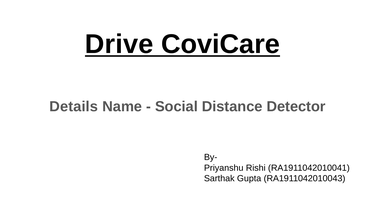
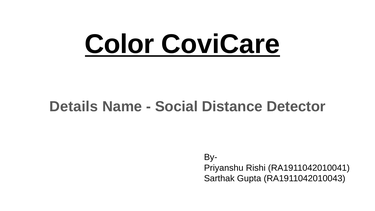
Drive: Drive -> Color
